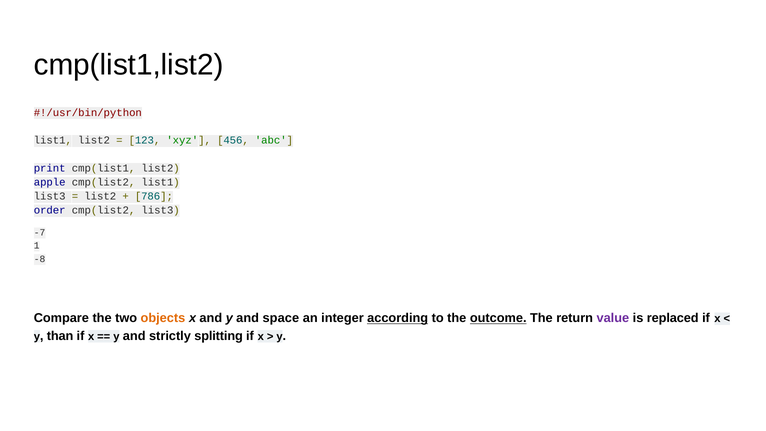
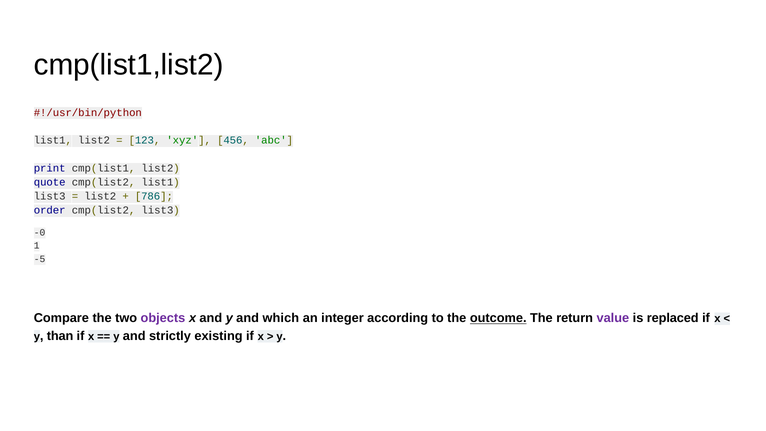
apple: apple -> quote
-7: -7 -> -0
-8: -8 -> -5
objects colour: orange -> purple
space: space -> which
according underline: present -> none
splitting: splitting -> existing
